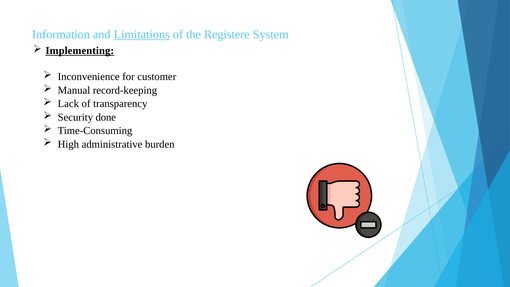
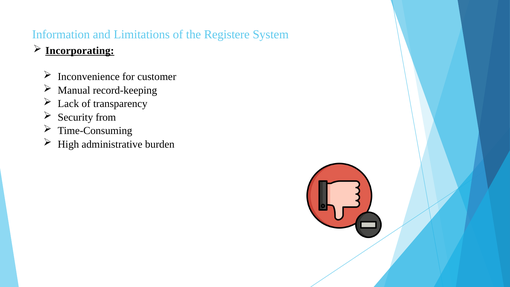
Limitations underline: present -> none
Implementing: Implementing -> Incorporating
done: done -> from
